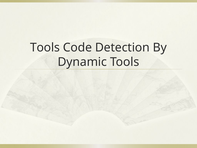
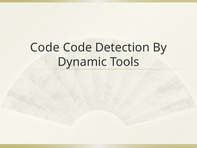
Tools at (45, 47): Tools -> Code
